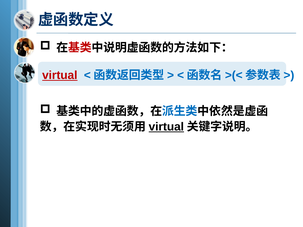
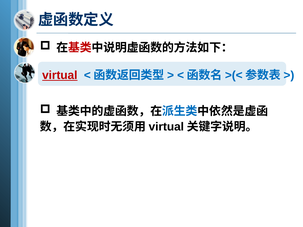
virtual at (166, 127) underline: present -> none
